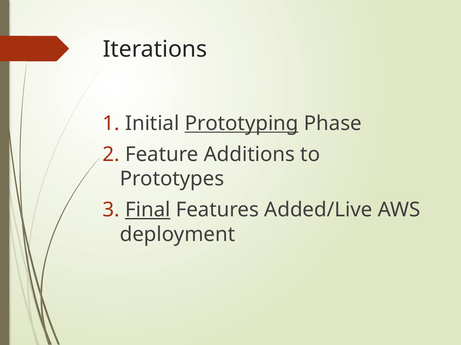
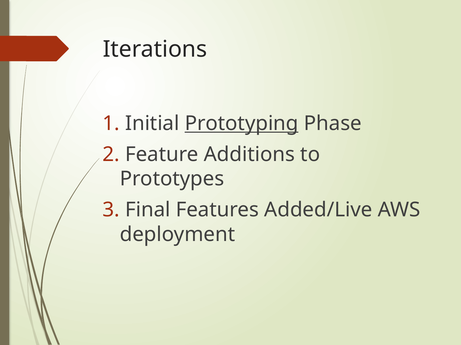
Final underline: present -> none
